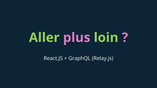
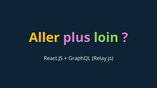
Aller colour: light green -> yellow
